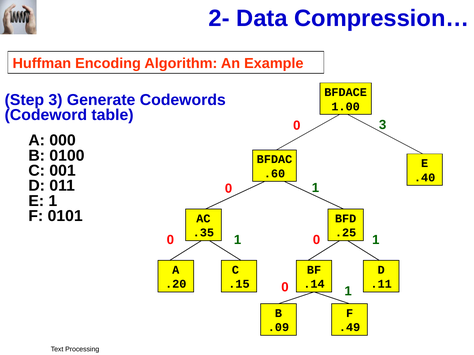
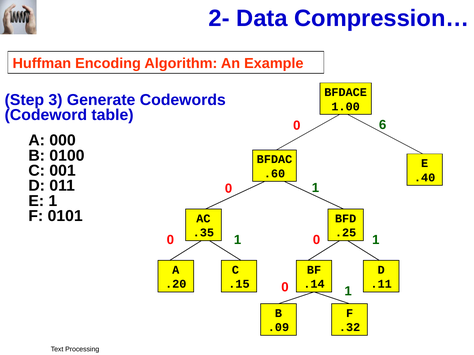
0 3: 3 -> 6
.49: .49 -> .32
